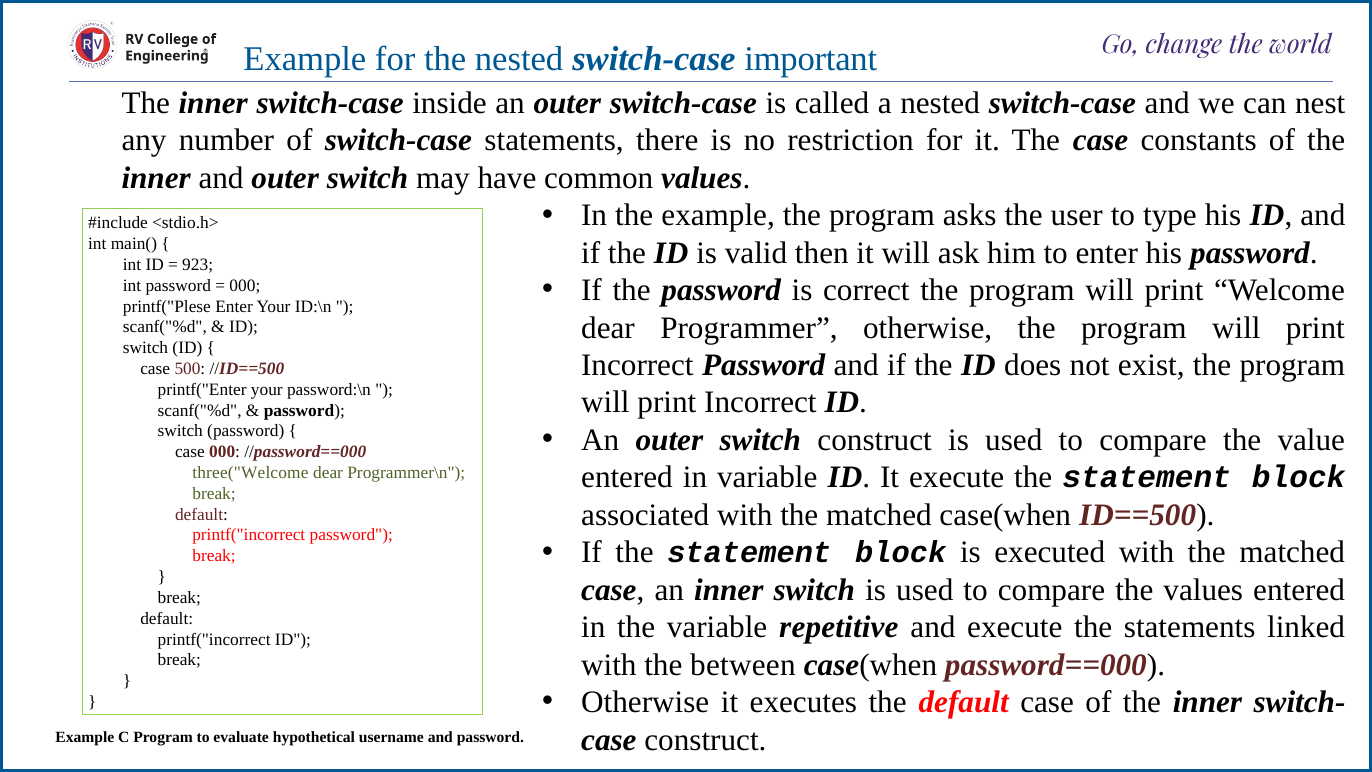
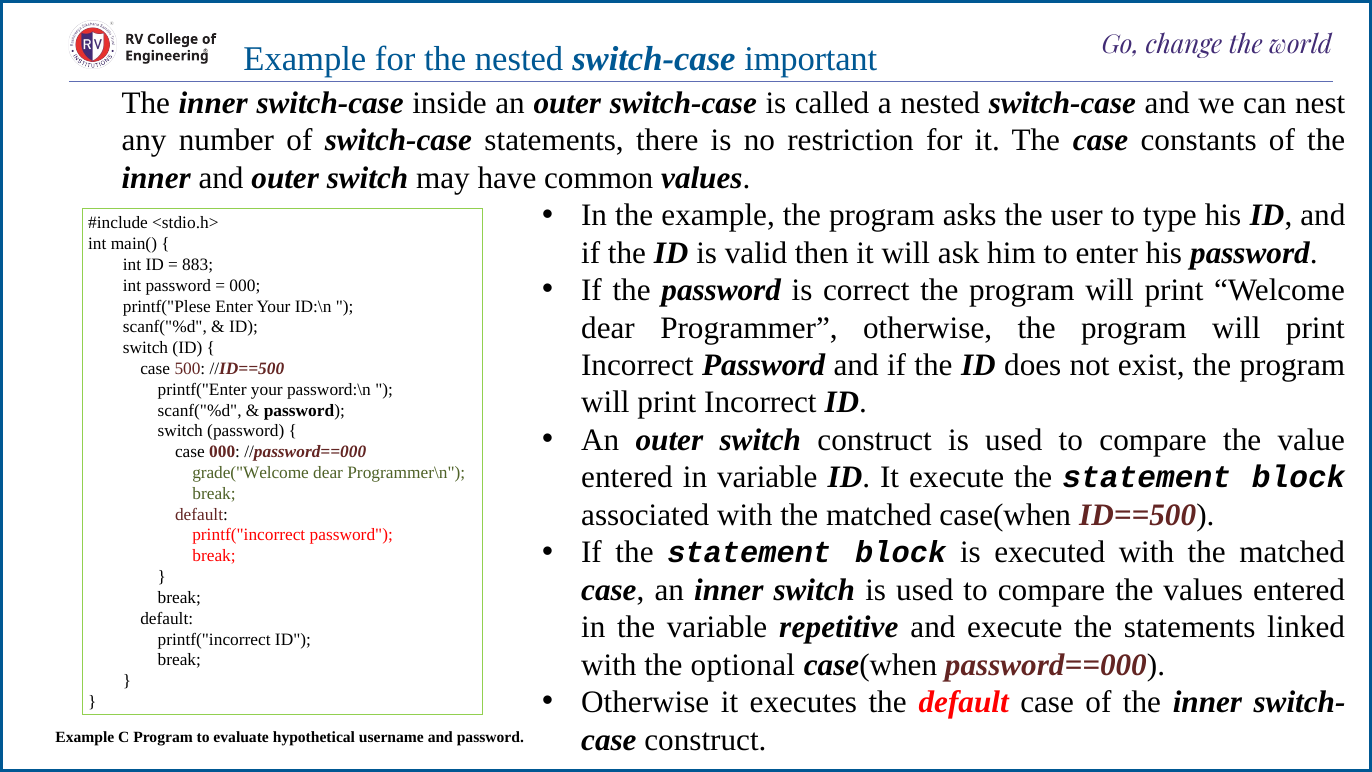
923: 923 -> 883
three("Welcome: three("Welcome -> grade("Welcome
between: between -> optional
